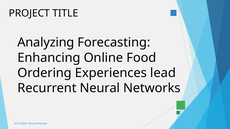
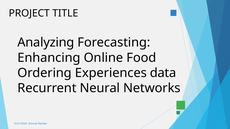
lead: lead -> data
